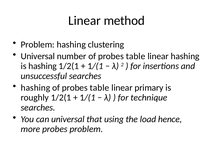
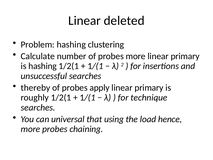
method: method -> deleted
Universal at (38, 56): Universal -> Calculate
number of probes table: table -> more
hashing at (185, 56): hashing -> primary
hashing at (35, 88): hashing -> thereby
table at (99, 88): table -> apply
probes problem: problem -> chaining
